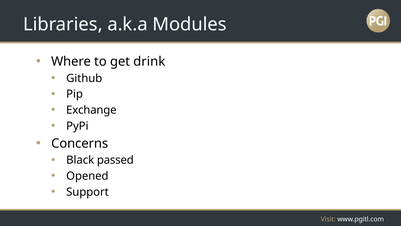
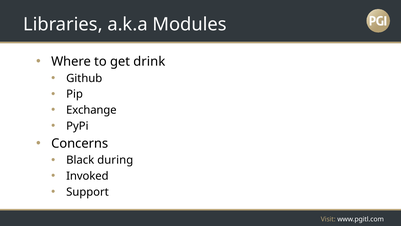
passed: passed -> during
Opened: Opened -> Invoked
